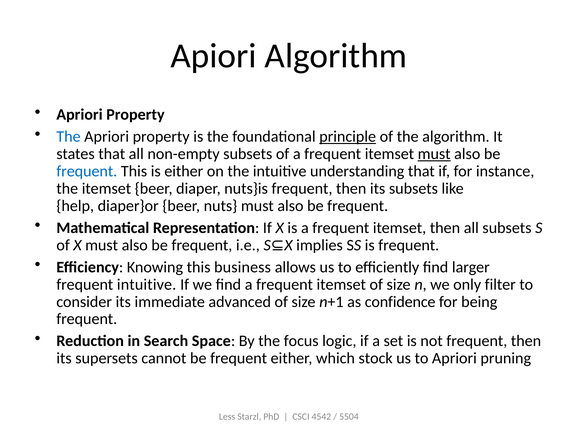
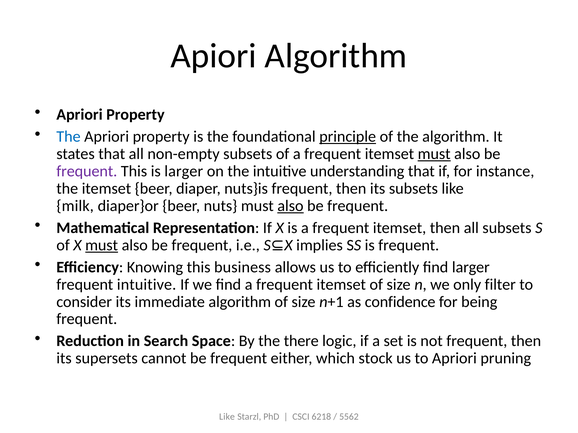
frequent at (87, 171) colour: blue -> purple
is either: either -> larger
help: help -> milk
also at (290, 206) underline: none -> present
must at (102, 245) underline: none -> present
immediate advanced: advanced -> algorithm
focus: focus -> there
Less at (227, 417): Less -> Like
4542: 4542 -> 6218
5504: 5504 -> 5562
